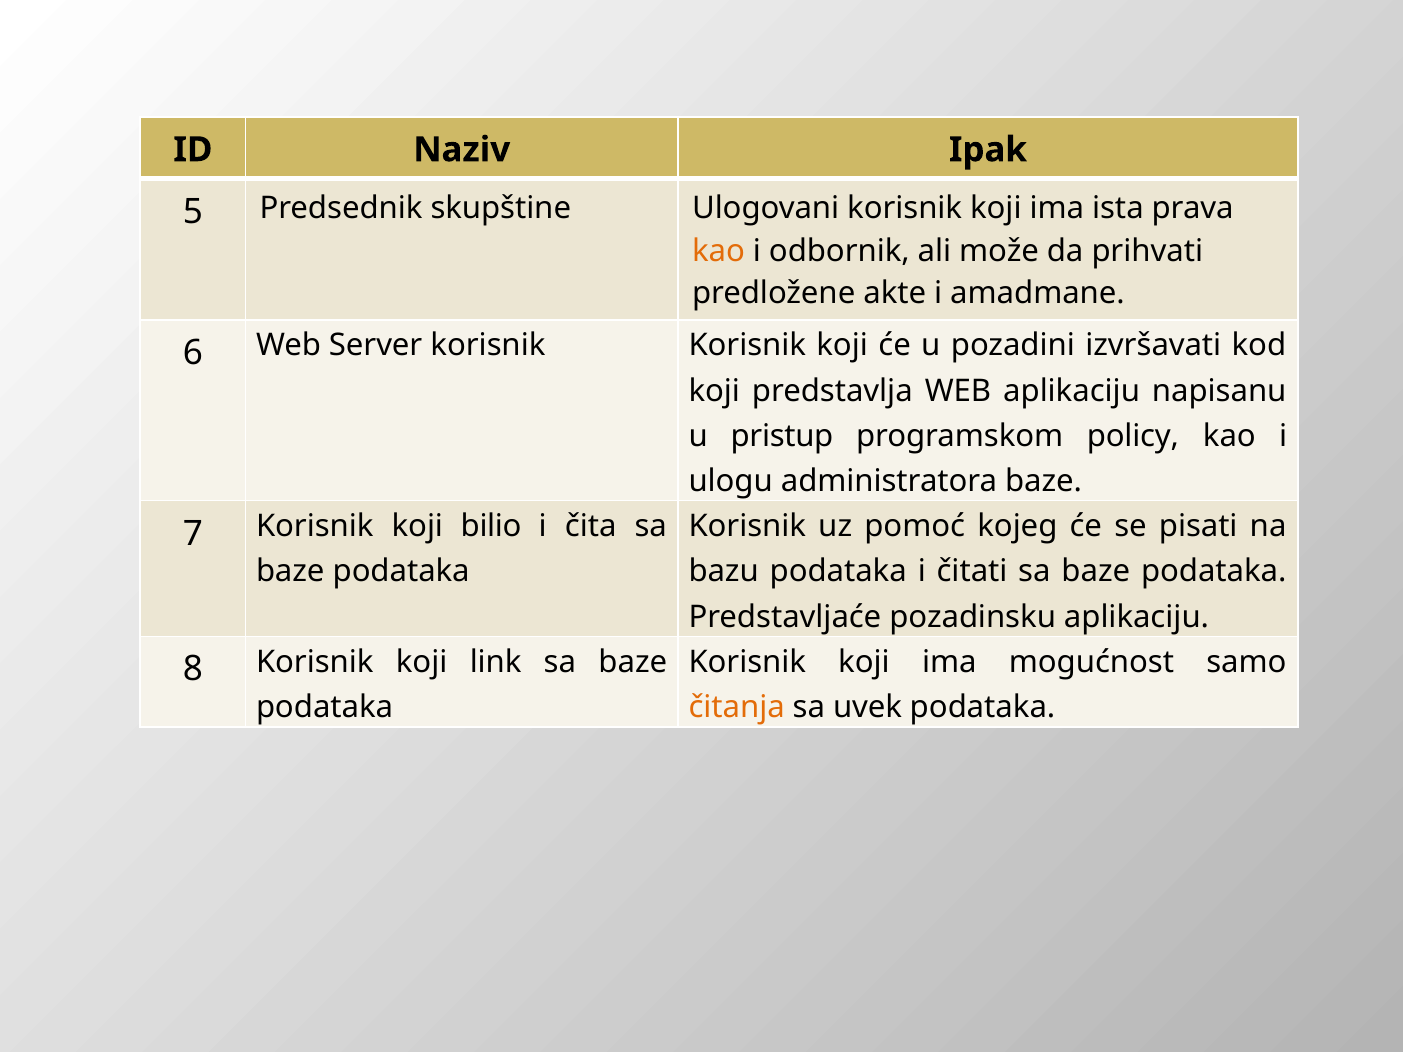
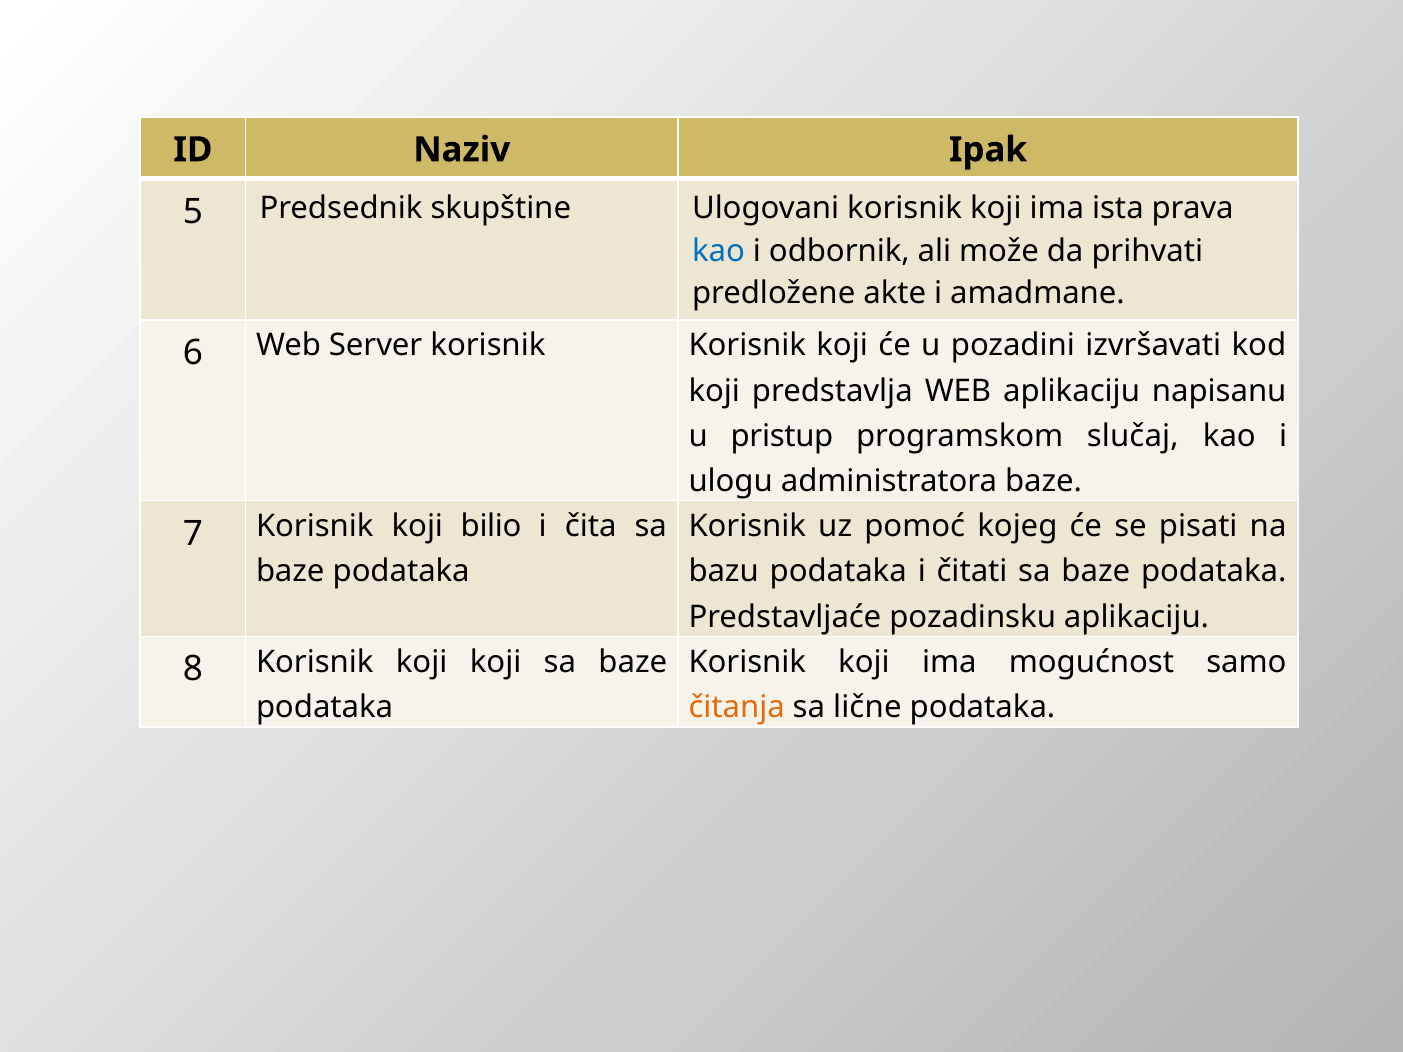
kao at (719, 251) colour: orange -> blue
policy: policy -> slučaj
koji link: link -> koji
uvek: uvek -> lične
